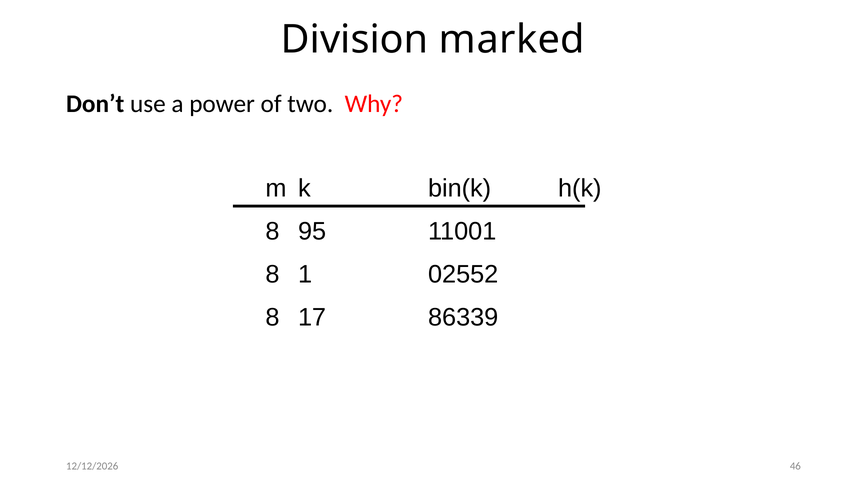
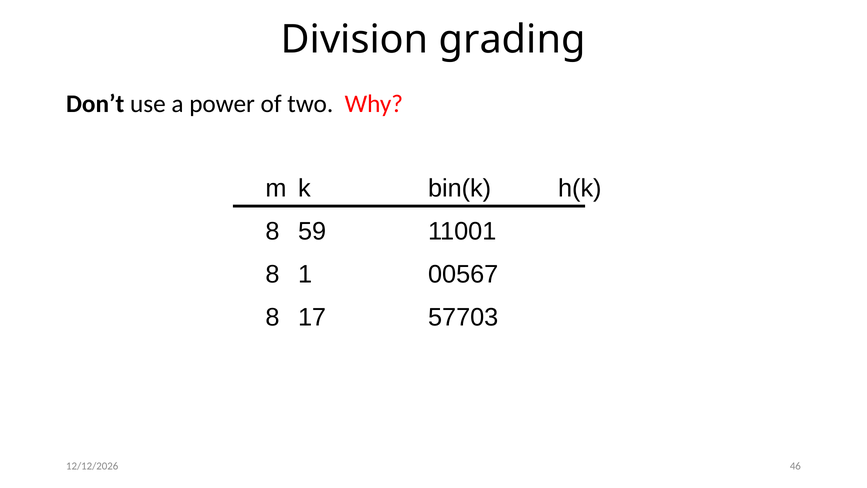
marked: marked -> grading
95: 95 -> 59
02552: 02552 -> 00567
86339: 86339 -> 57703
